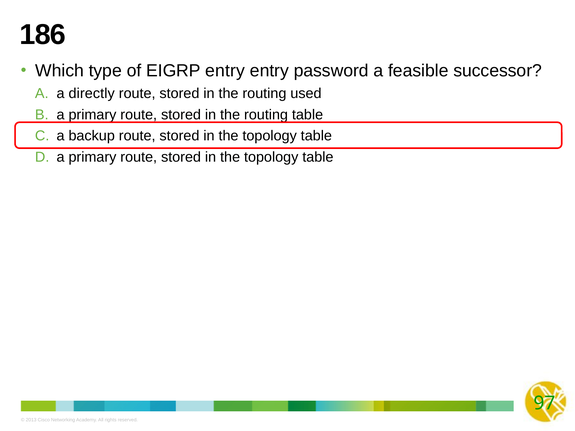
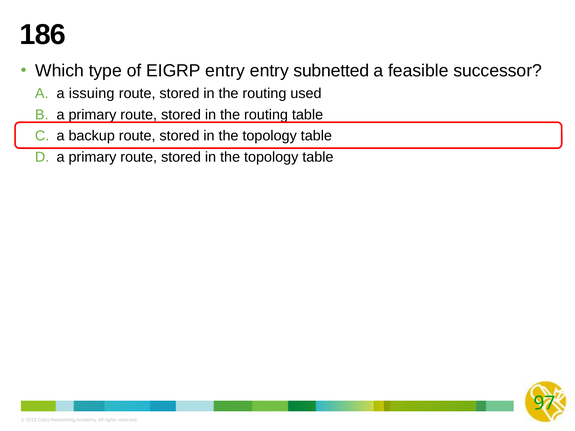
password: password -> subnetted
directly: directly -> issuing
